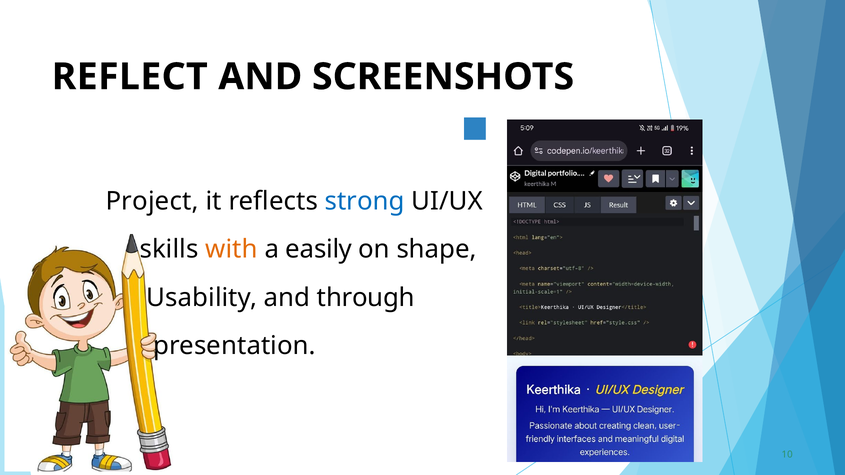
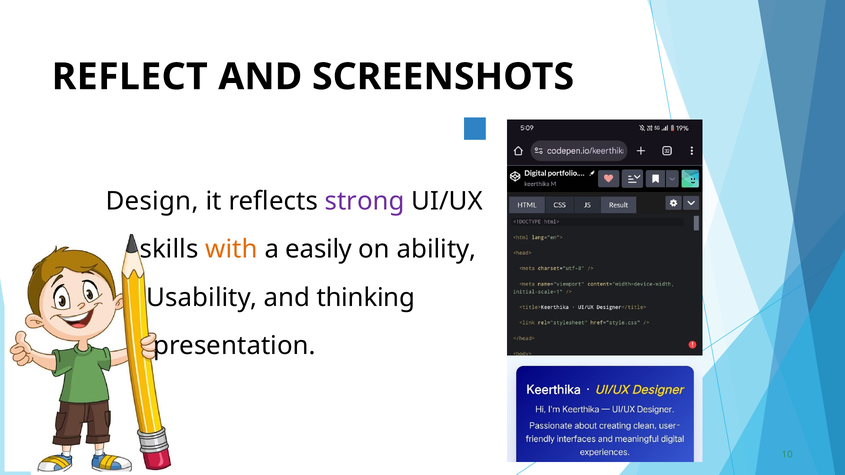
Project: Project -> Design
strong colour: blue -> purple
shape: shape -> ability
through: through -> thinking
